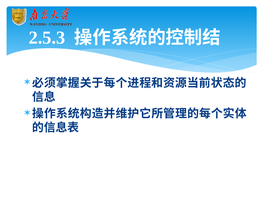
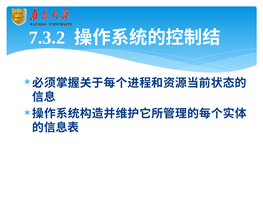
2.5.3: 2.5.3 -> 7.3.2
